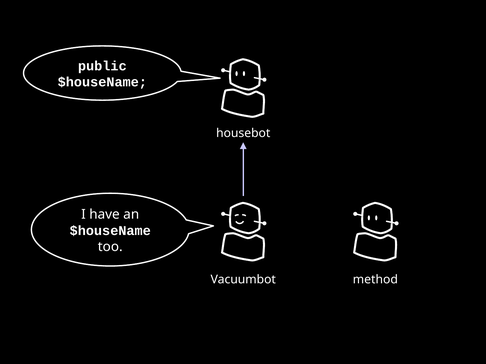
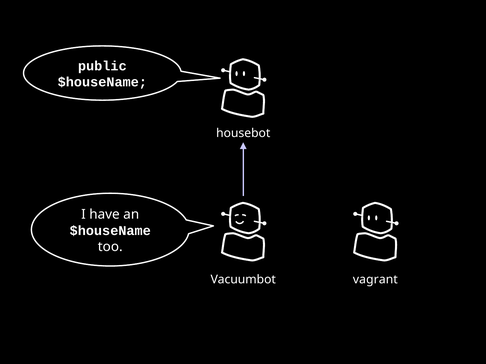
method: method -> vagrant
